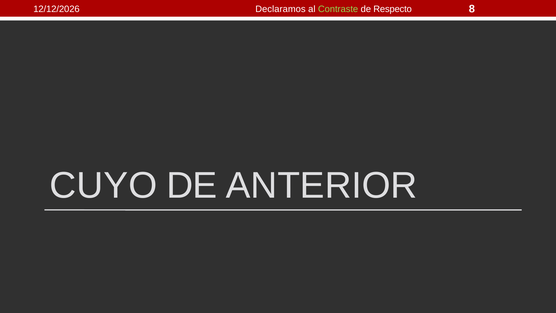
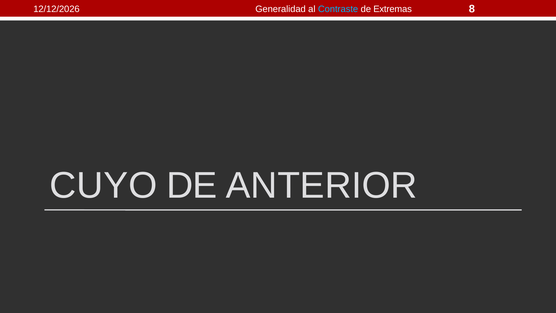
Declaramos: Declaramos -> Generalidad
Contraste colour: light green -> light blue
Respecto: Respecto -> Extremas
